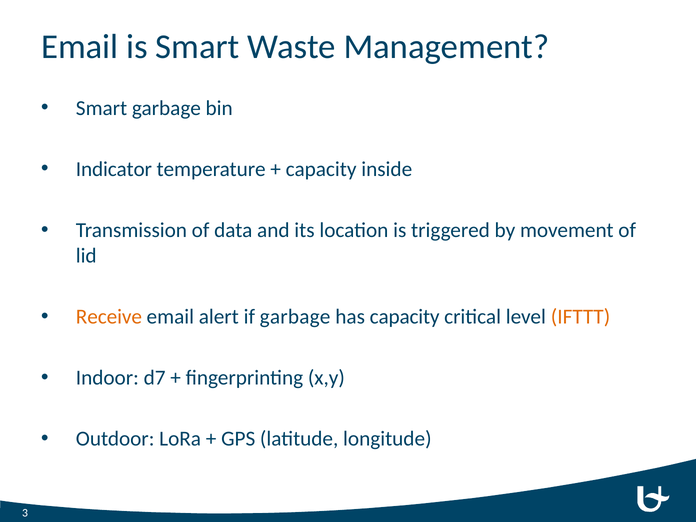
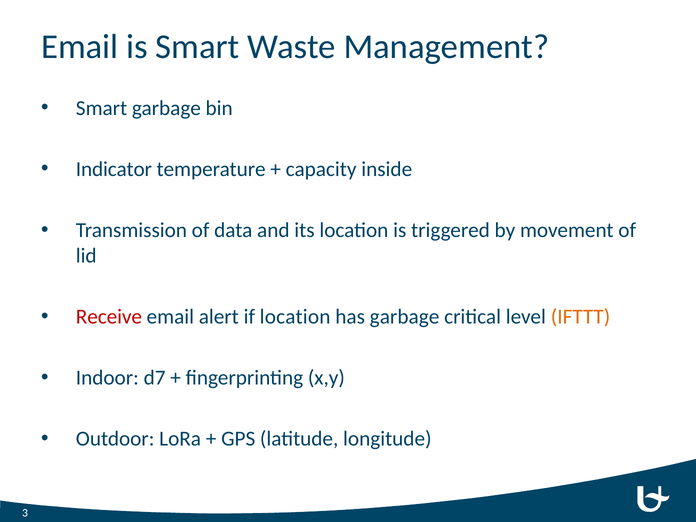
Receive colour: orange -> red
if garbage: garbage -> location
has capacity: capacity -> garbage
